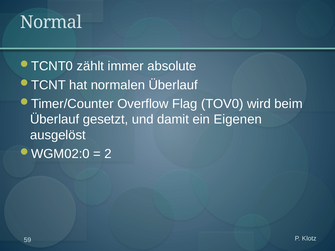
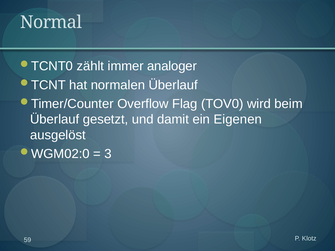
absolute: absolute -> analoger
2: 2 -> 3
